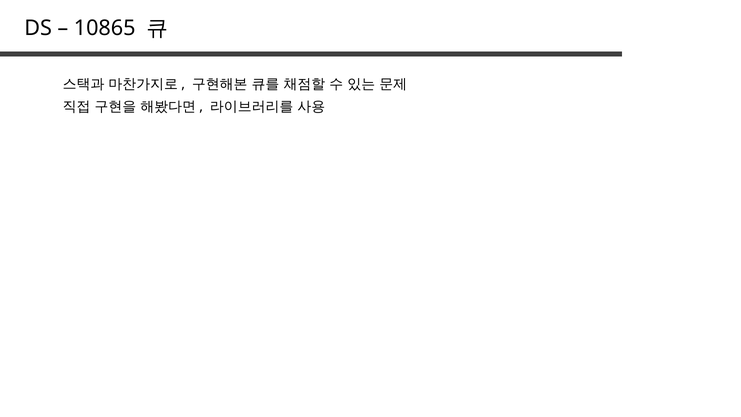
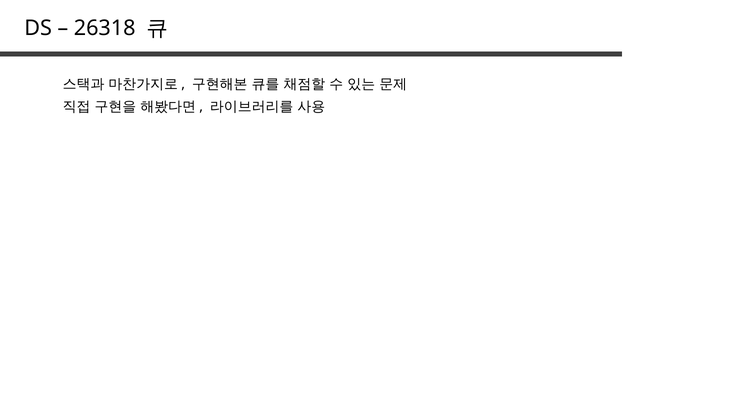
10865: 10865 -> 26318
